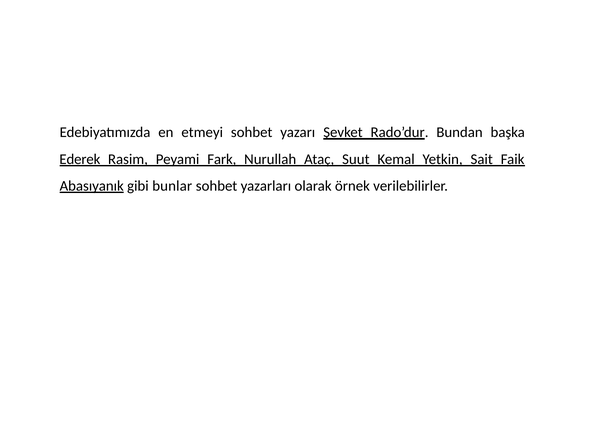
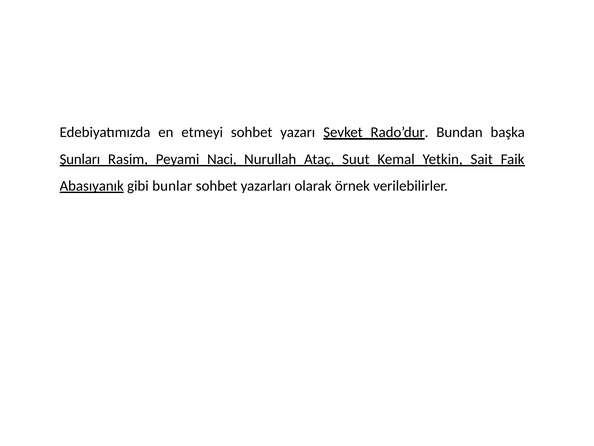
Ederek: Ederek -> Şunları
Fark: Fark -> Naci
